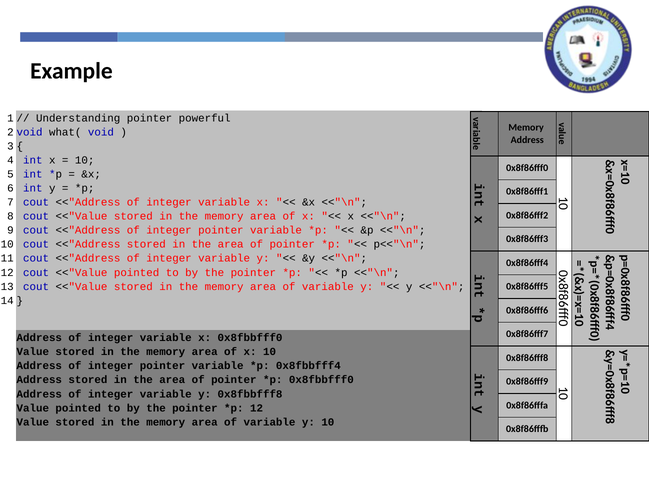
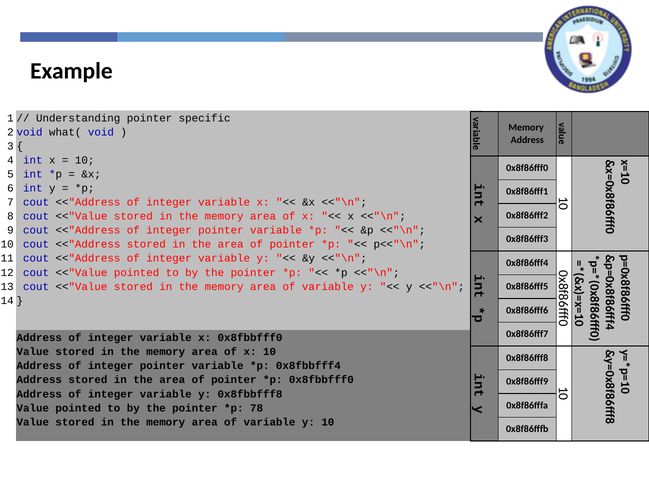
powerful: powerful -> specific
12 at (257, 408): 12 -> 78
